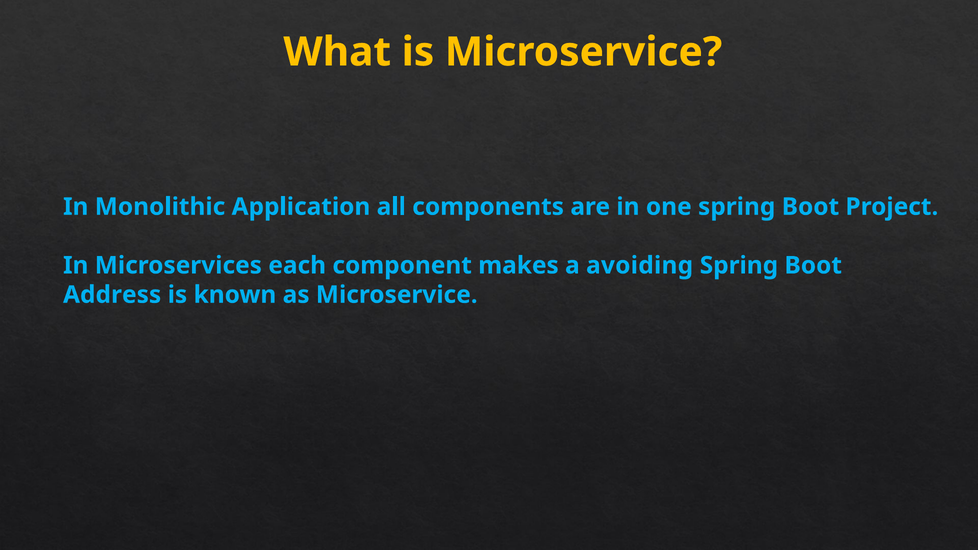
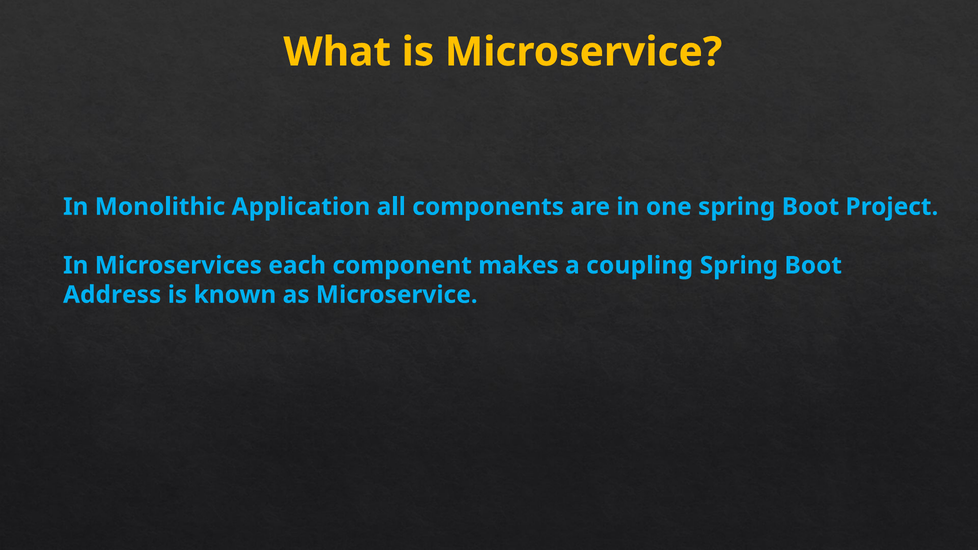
avoiding: avoiding -> coupling
